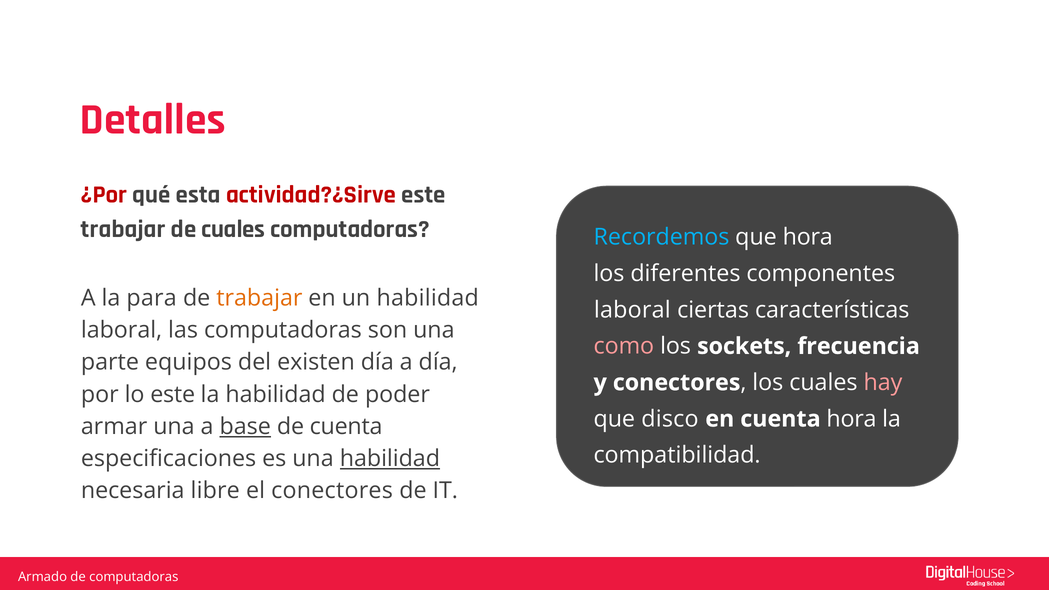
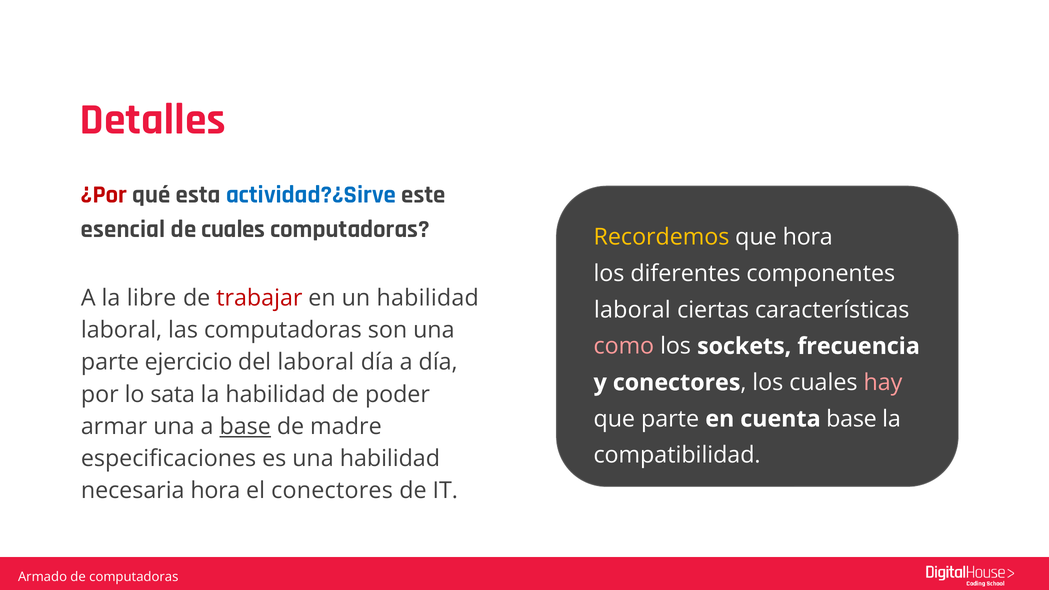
actividad?¿Sirve colour: red -> blue
trabajar at (123, 229): trabajar -> esencial
Recordemos colour: light blue -> yellow
para: para -> libre
trabajar at (259, 298) colour: orange -> red
equipos: equipos -> ejercicio
del existen: existen -> laboral
lo este: este -> sata
que disco: disco -> parte
cuenta hora: hora -> base
de cuenta: cuenta -> madre
habilidad at (390, 459) underline: present -> none
necesaria libre: libre -> hora
